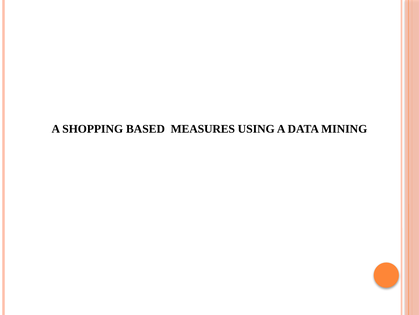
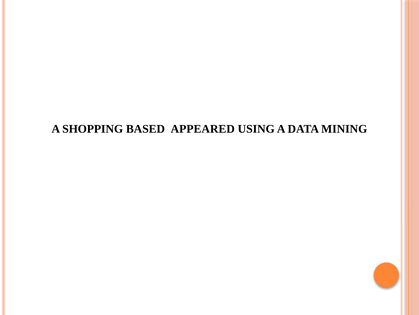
MEASURES: MEASURES -> APPEARED
